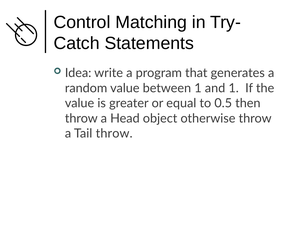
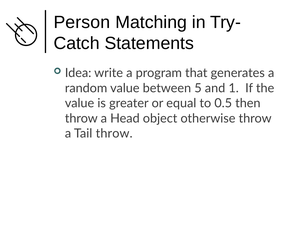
Control: Control -> Person
between 1: 1 -> 5
